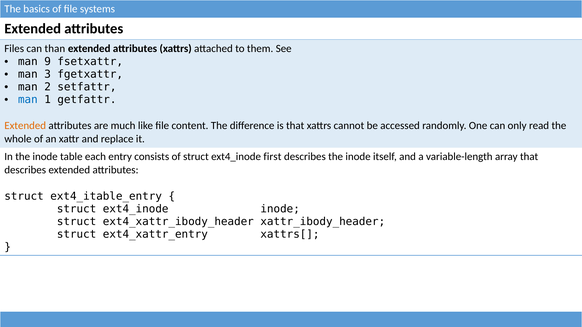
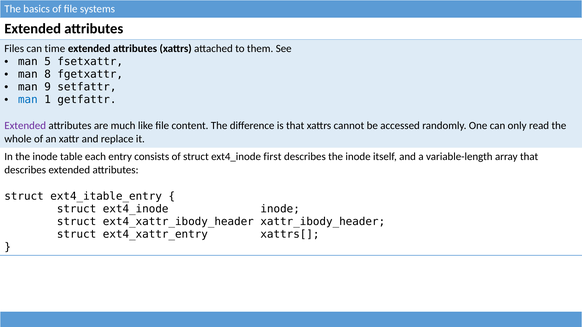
than: than -> time
9: 9 -> 5
3: 3 -> 8
2: 2 -> 9
Extended at (25, 126) colour: orange -> purple
